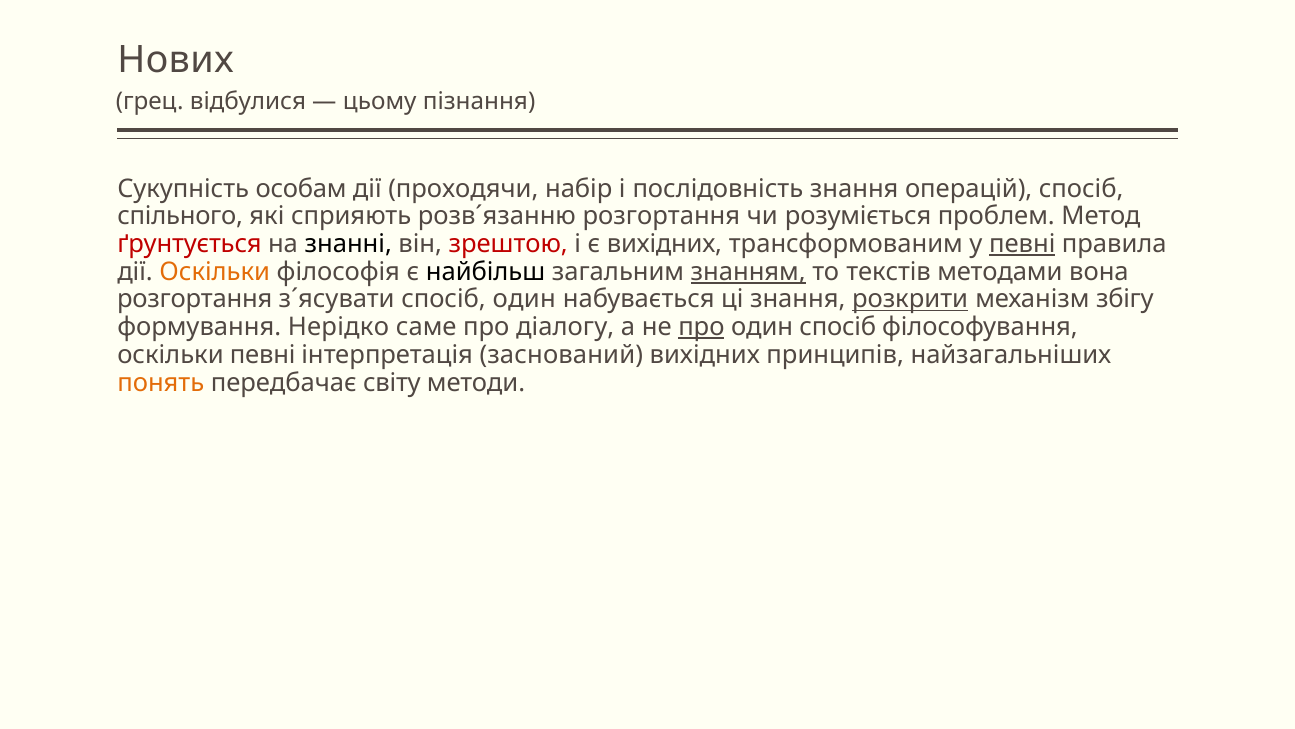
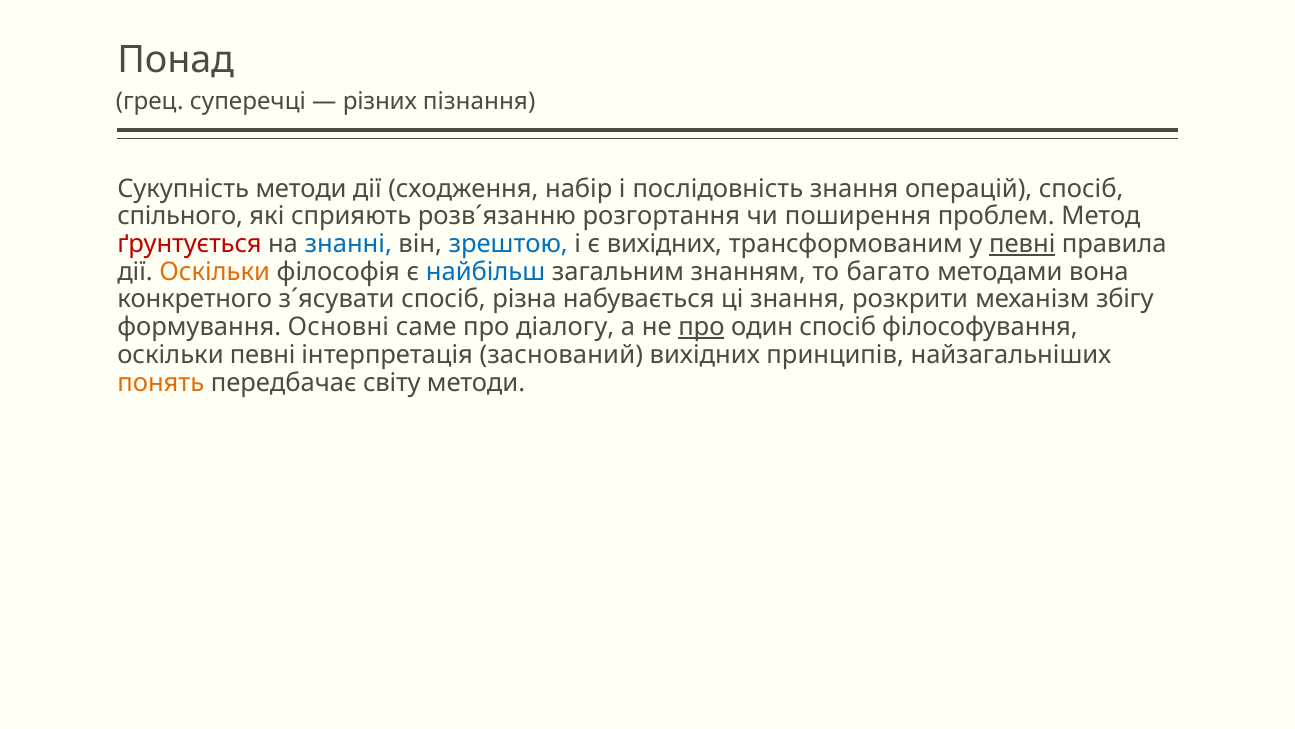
Нових: Нових -> Понад
відбулися: відбулися -> суперечці
цьому: цьому -> різних
Cукупність особам: особам -> методи
проходячи: проходячи -> сходження
розуміється: розуміється -> поширення
знанні colour: black -> blue
зрештою colour: red -> blue
найбільш colour: black -> blue
знанням underline: present -> none
текстів: текстів -> багато
розгортання at (195, 299): розгортання -> конкретного
спосіб один: один -> різна
розкрити underline: present -> none
Нерідко: Нерідко -> Основні
